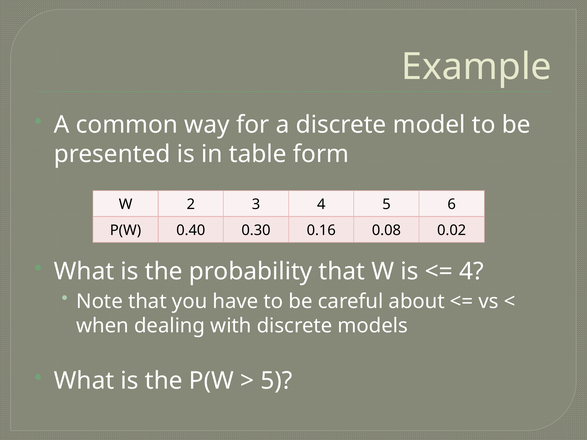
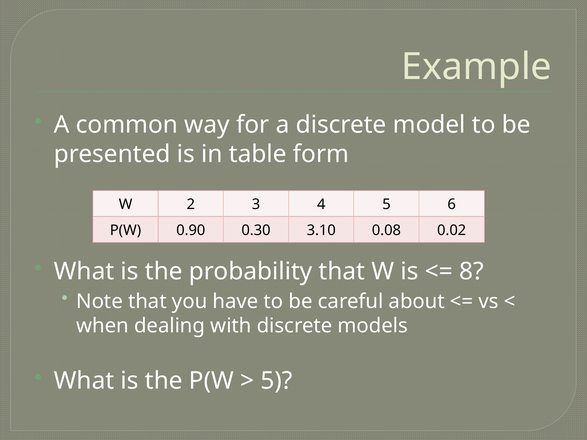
0.40: 0.40 -> 0.90
0.16: 0.16 -> 3.10
4 at (472, 272): 4 -> 8
